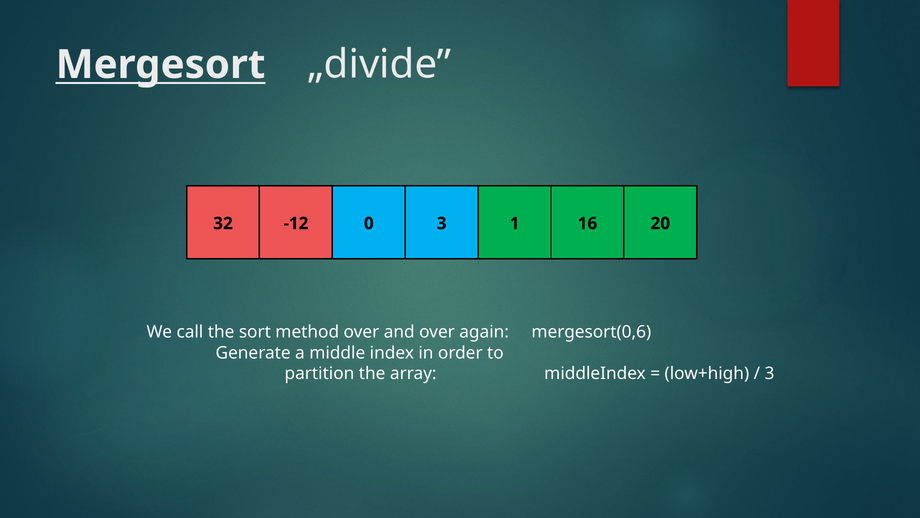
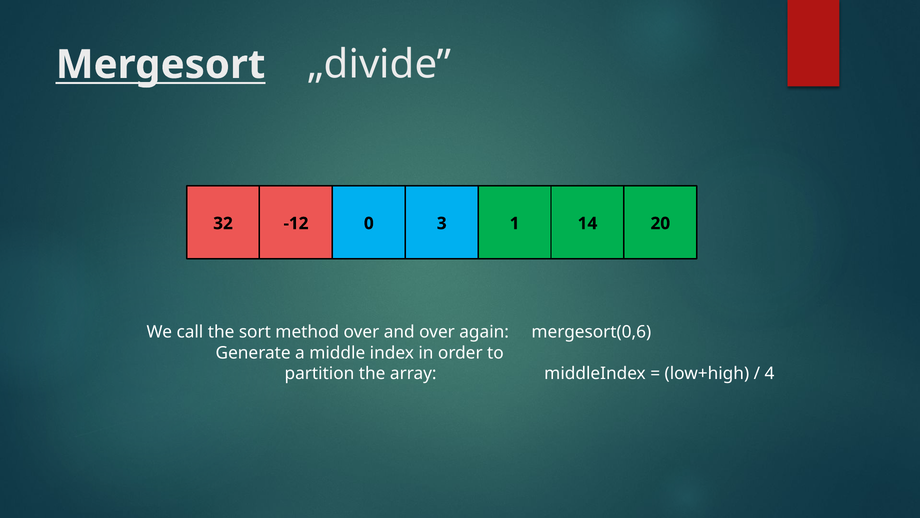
16: 16 -> 14
3 at (769, 373): 3 -> 4
